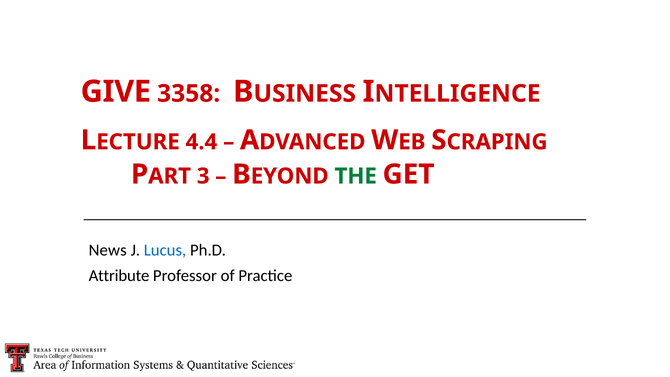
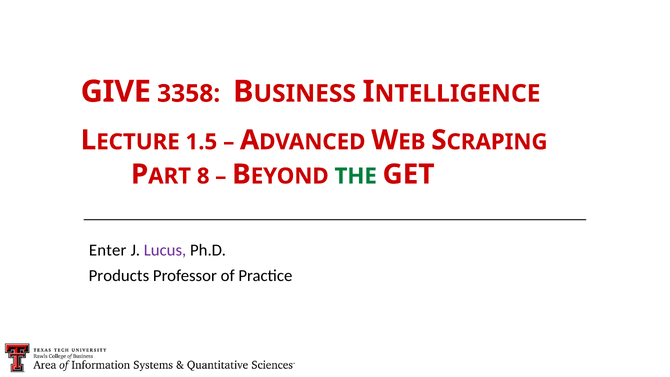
4.4: 4.4 -> 1.5
3: 3 -> 8
News: News -> Enter
Lucus colour: blue -> purple
Attribute: Attribute -> Products
